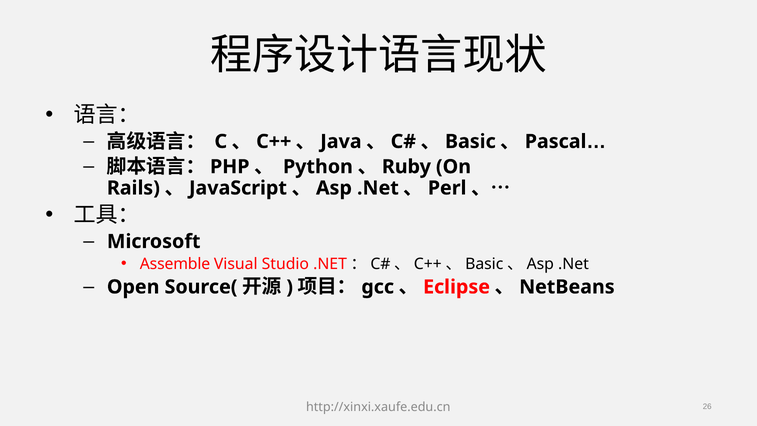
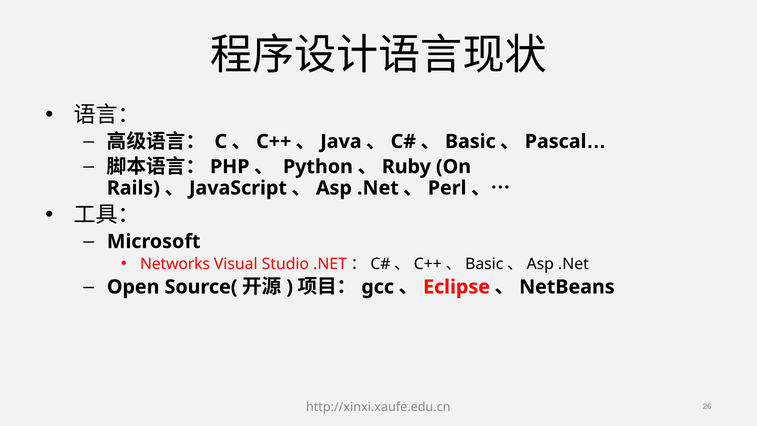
Assemble: Assemble -> Networks
